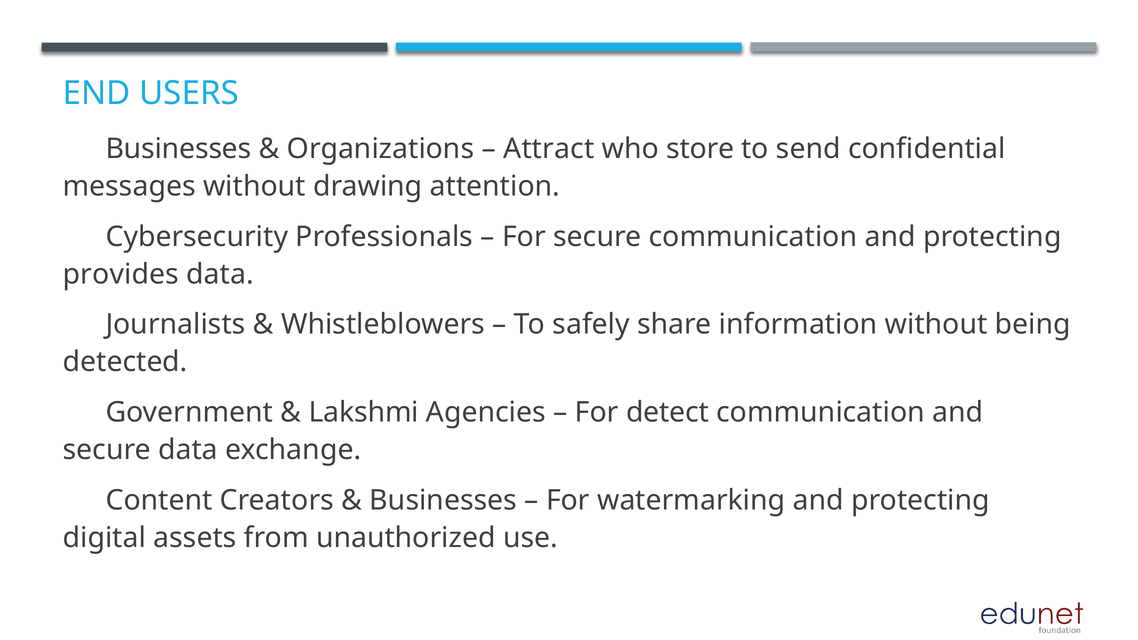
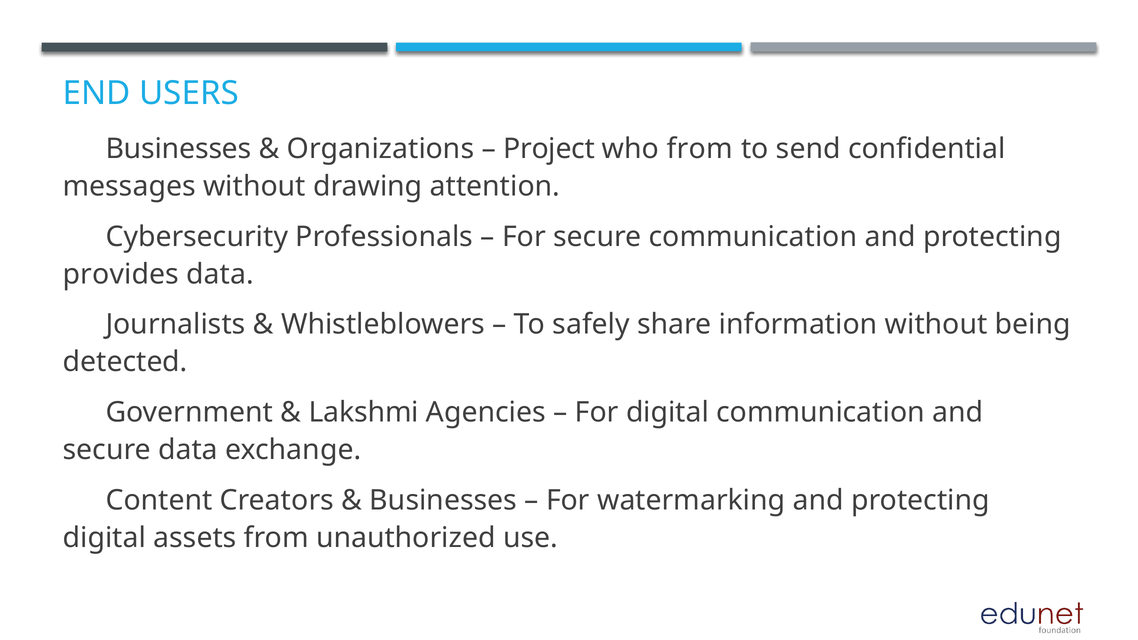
Attract: Attract -> Project
who store: store -> from
For detect: detect -> digital
